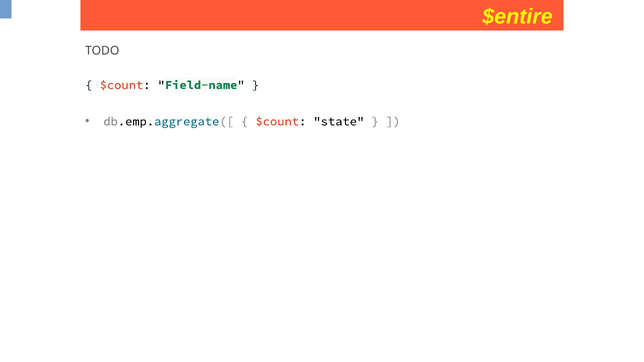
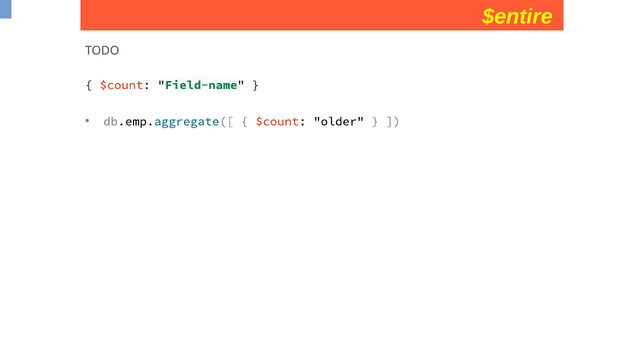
state: state -> older
